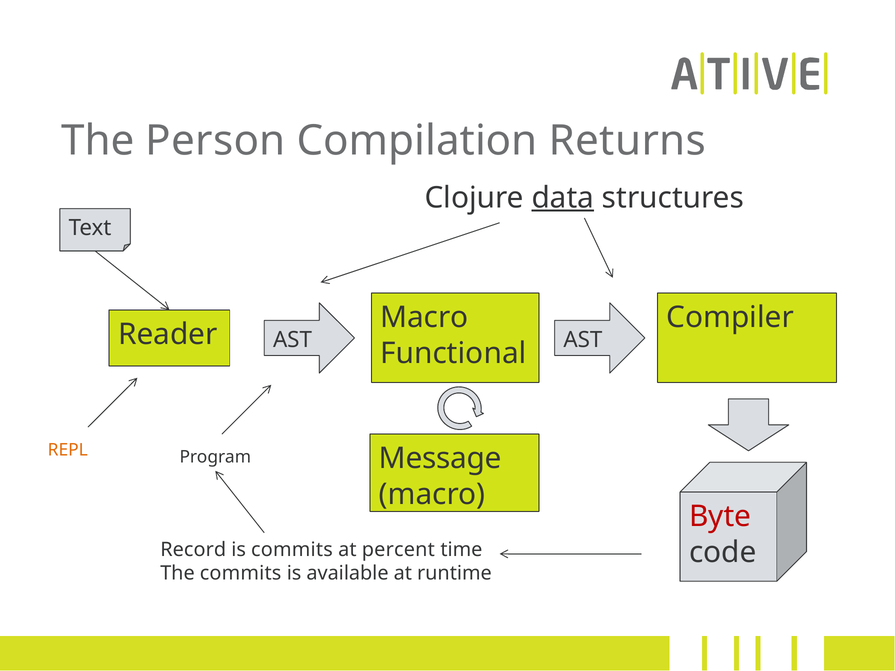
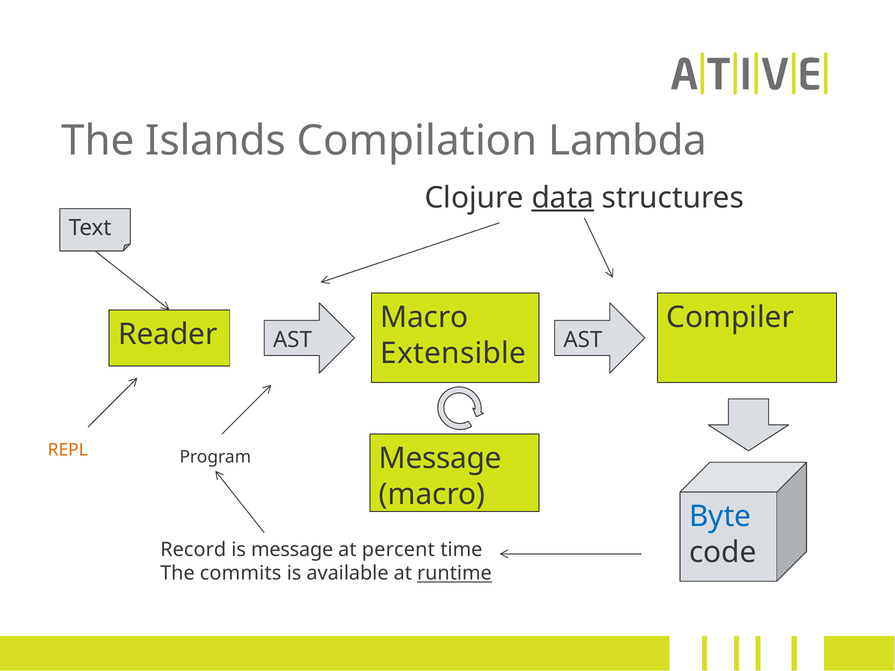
Person: Person -> Islands
Returns: Returns -> Lambda
Functional: Functional -> Extensible
Byte colour: red -> blue
is commits: commits -> message
runtime underline: none -> present
